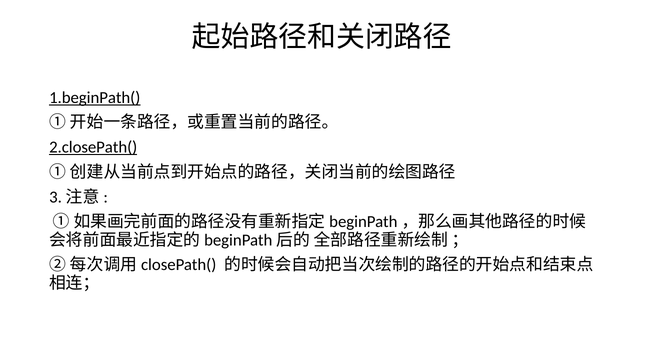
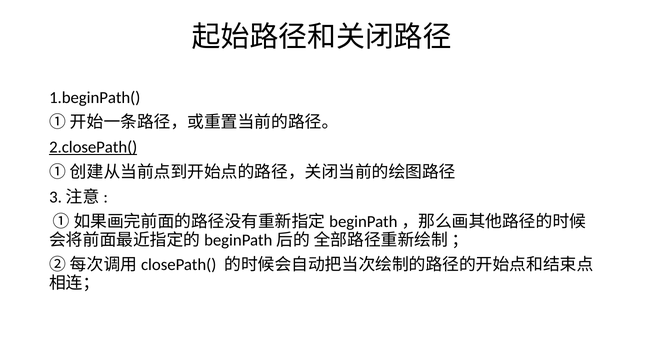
1.beginPath( underline: present -> none
